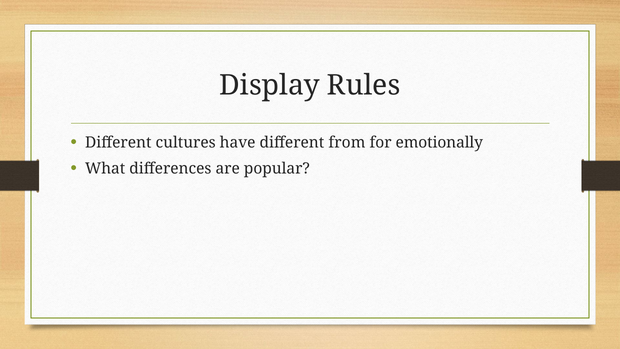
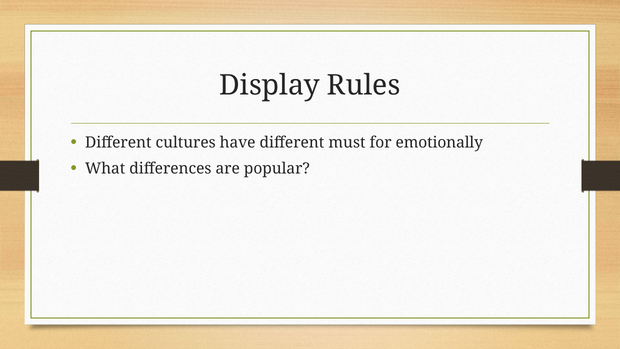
from: from -> must
